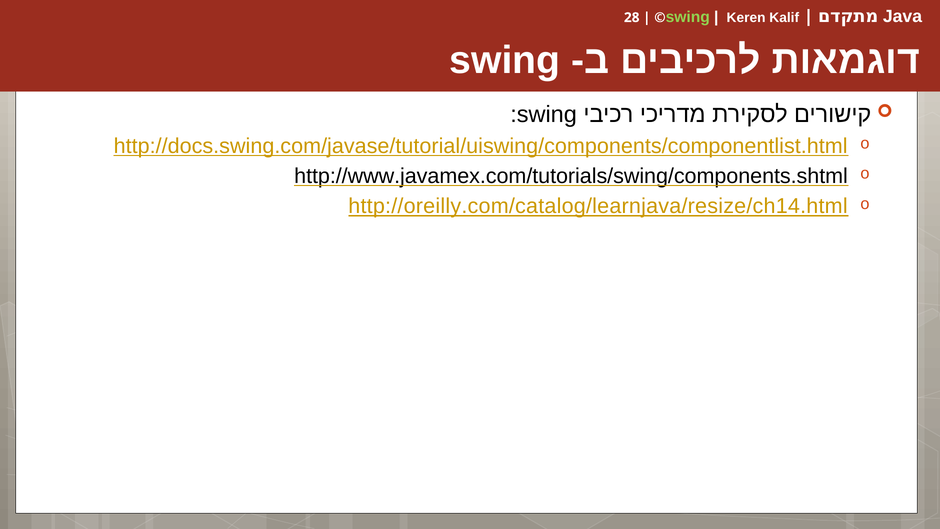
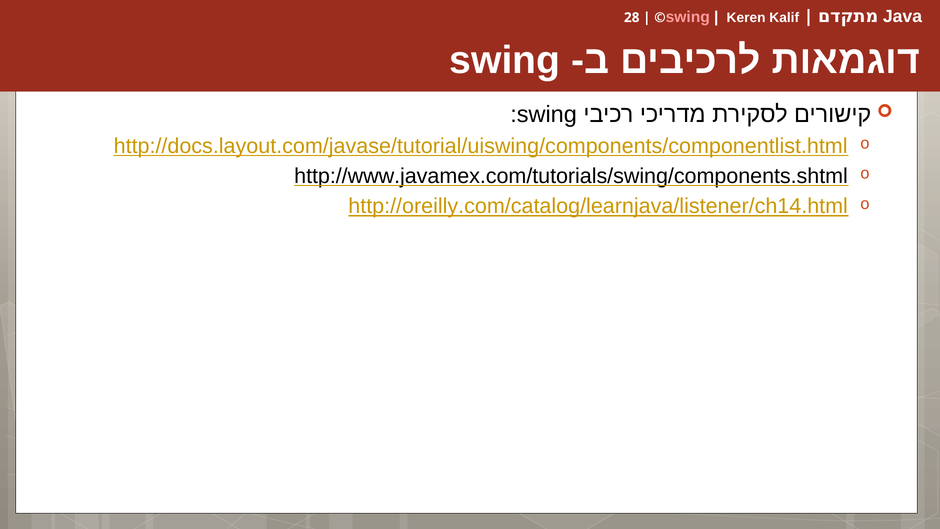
swing at (688, 17) colour: light green -> pink
http://docs.swing.com/javase/tutorial/uiswing/components/componentlist.html: http://docs.swing.com/javase/tutorial/uiswing/components/componentlist.html -> http://docs.layout.com/javase/tutorial/uiswing/components/componentlist.html
http://oreilly.com/catalog/learnjava/resize/ch14.html: http://oreilly.com/catalog/learnjava/resize/ch14.html -> http://oreilly.com/catalog/learnjava/listener/ch14.html
